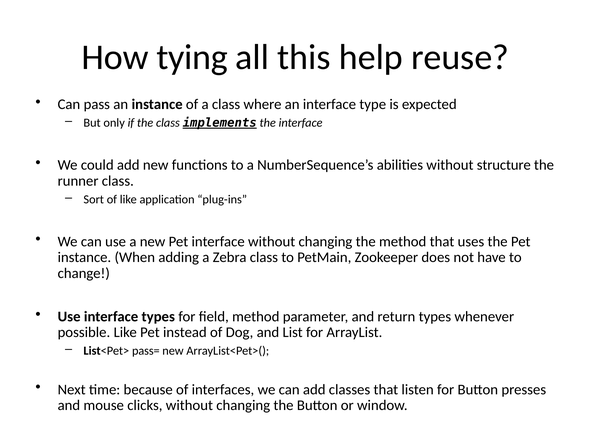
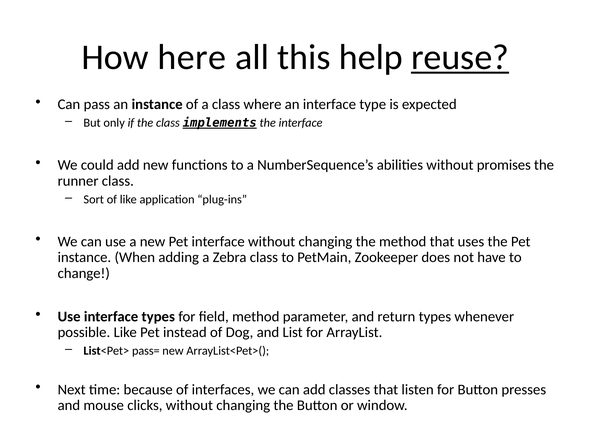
tying: tying -> here
reuse underline: none -> present
structure: structure -> promises
